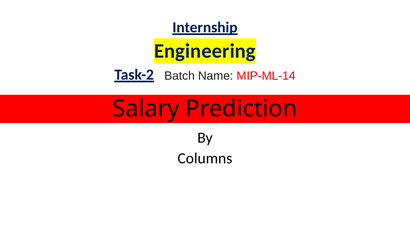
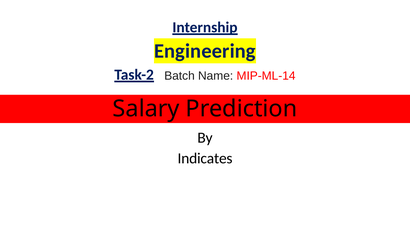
Columns: Columns -> Indicates
